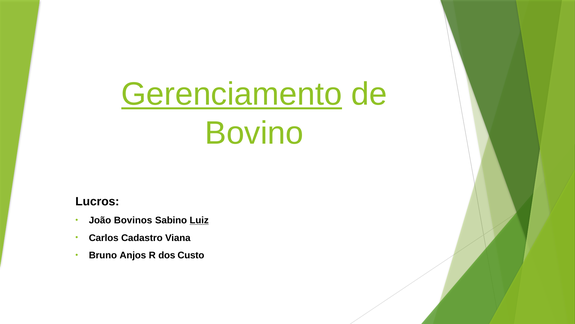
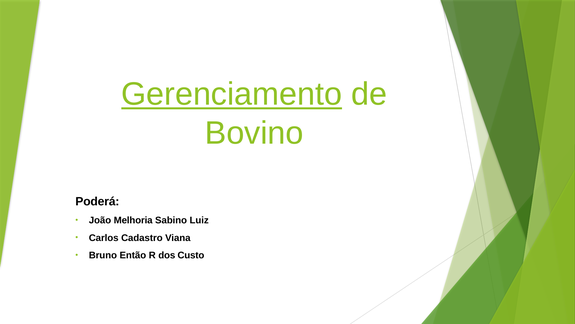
Lucros: Lucros -> Poderá
Bovinos: Bovinos -> Melhoria
Luiz underline: present -> none
Anjos: Anjos -> Então
